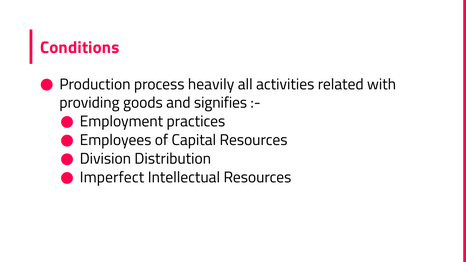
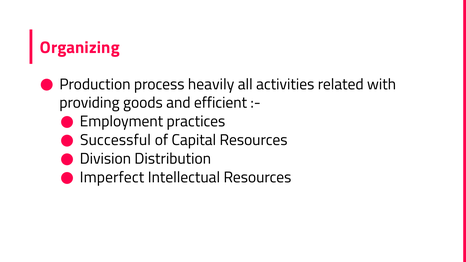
Conditions: Conditions -> Organizing
signifies: signifies -> efficient
Employees: Employees -> Successful
